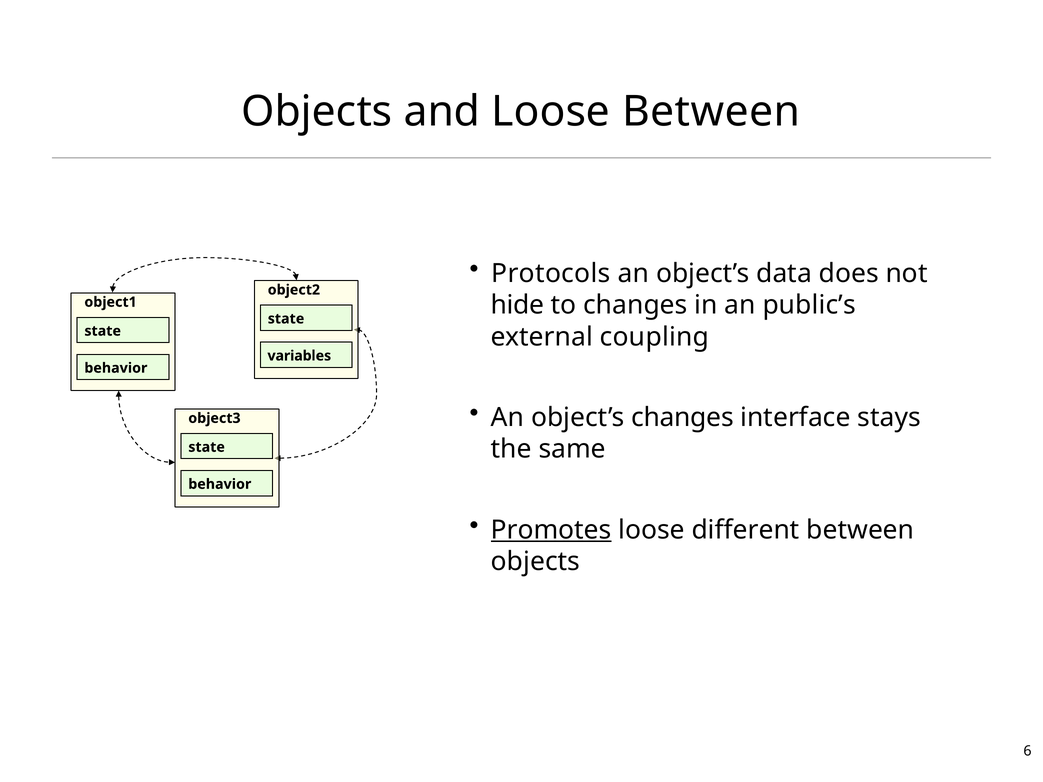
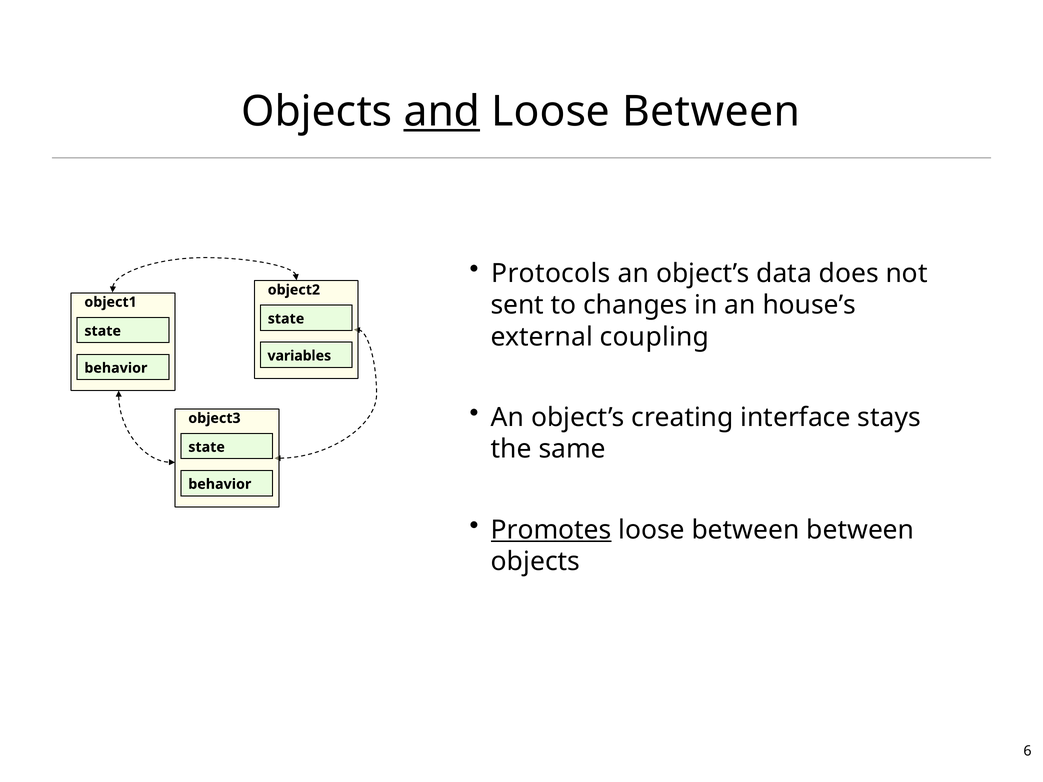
and underline: none -> present
hide: hide -> sent
public’s: public’s -> house’s
object’s changes: changes -> creating
different at (746, 530): different -> between
